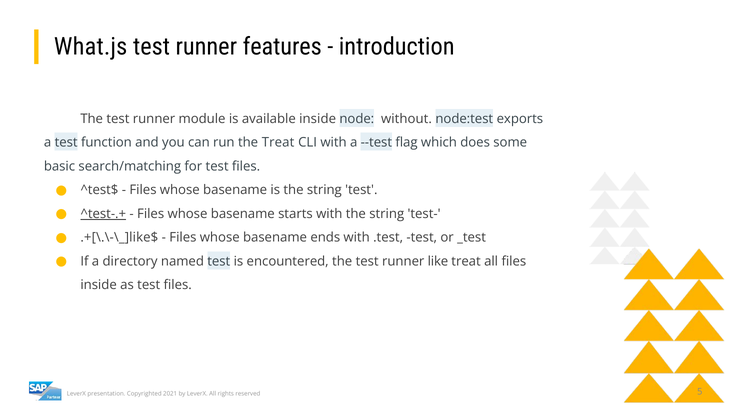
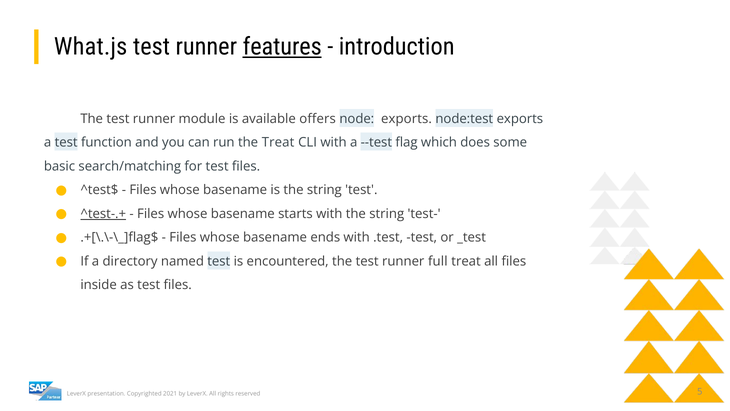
features underline: none -> present
available inside: inside -> offers
node without: without -> exports
.+[\.\-\_]like$: .+[\.\-\_]like$ -> .+[\.\-\_]flag$
like: like -> full
